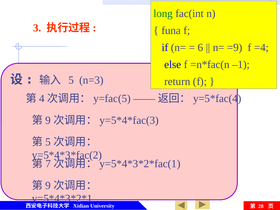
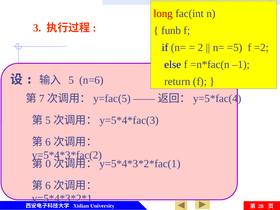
long colour: green -> red
funa: funa -> funb
6: 6 -> 2
=9: =9 -> =5
=4: =4 -> =2
n=3: n=3 -> n=6
4: 4 -> 7
9 at (48, 120): 9 -> 5
5 at (48, 142): 5 -> 6
7: 7 -> 0
9 at (48, 185): 9 -> 6
